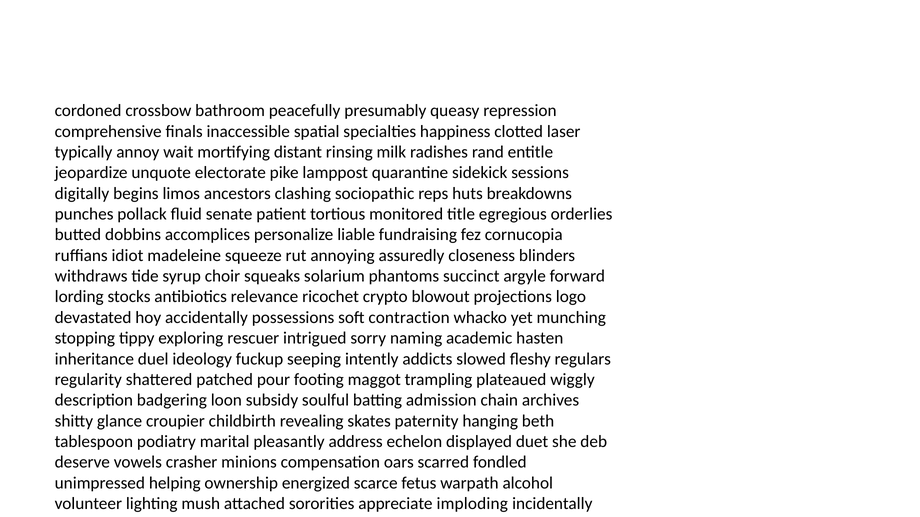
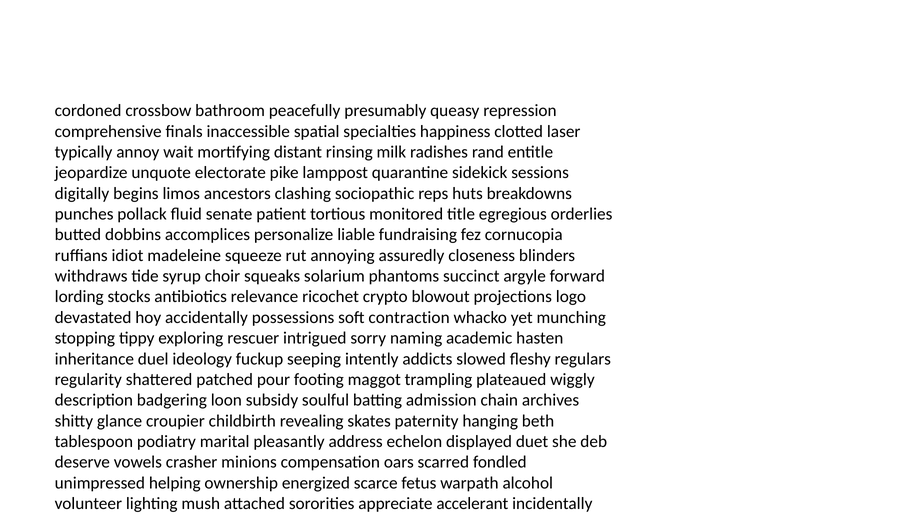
imploding: imploding -> accelerant
